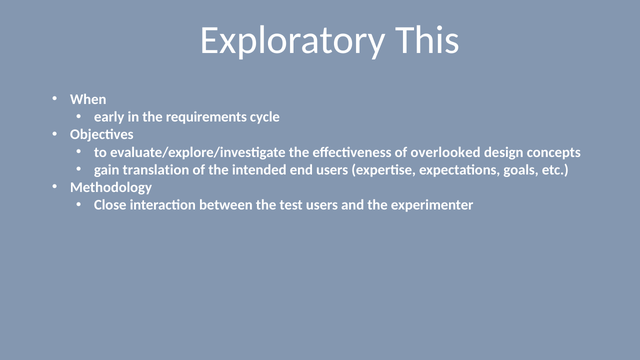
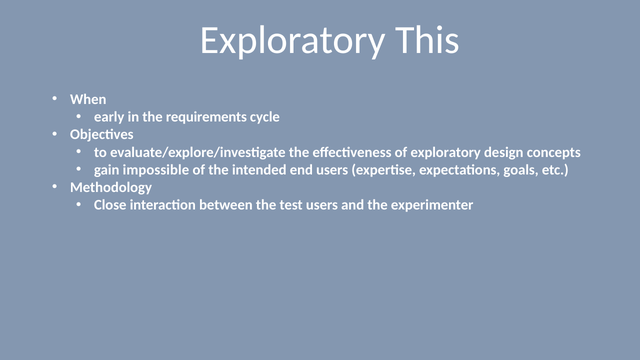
of overlooked: overlooked -> exploratory
translation: translation -> impossible
